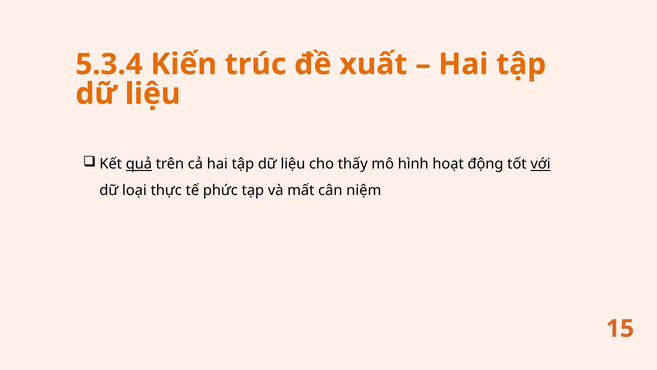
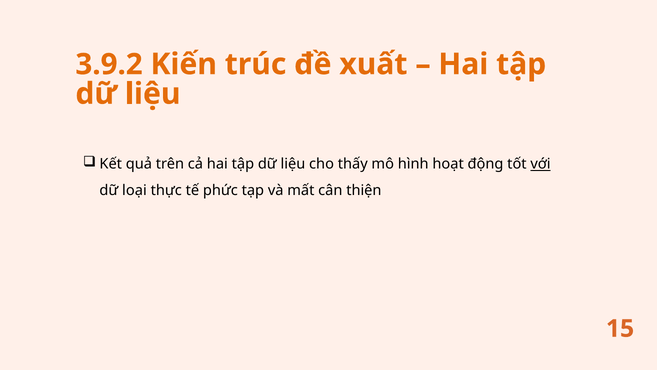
5.3.4: 5.3.4 -> 3.9.2
quả underline: present -> none
niệm: niệm -> thiện
